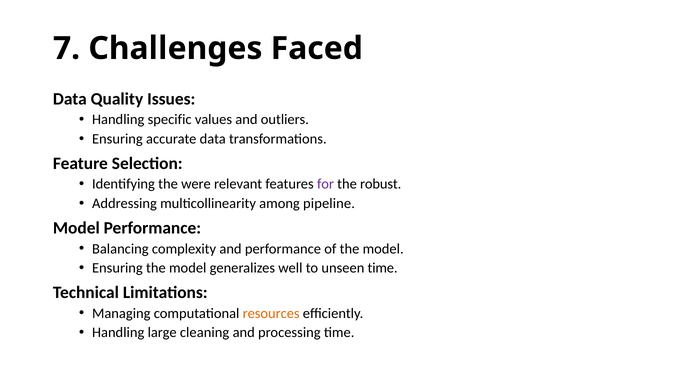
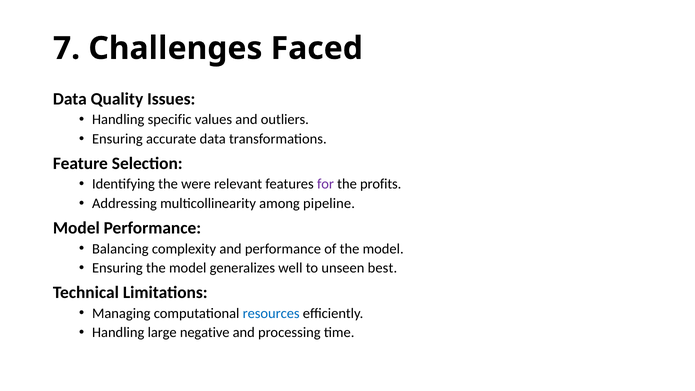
robust: robust -> profits
unseen time: time -> best
resources colour: orange -> blue
cleaning: cleaning -> negative
